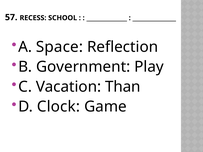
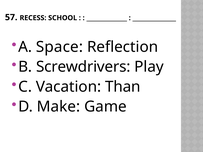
Government: Government -> Screwdrivers
Clock: Clock -> Make
